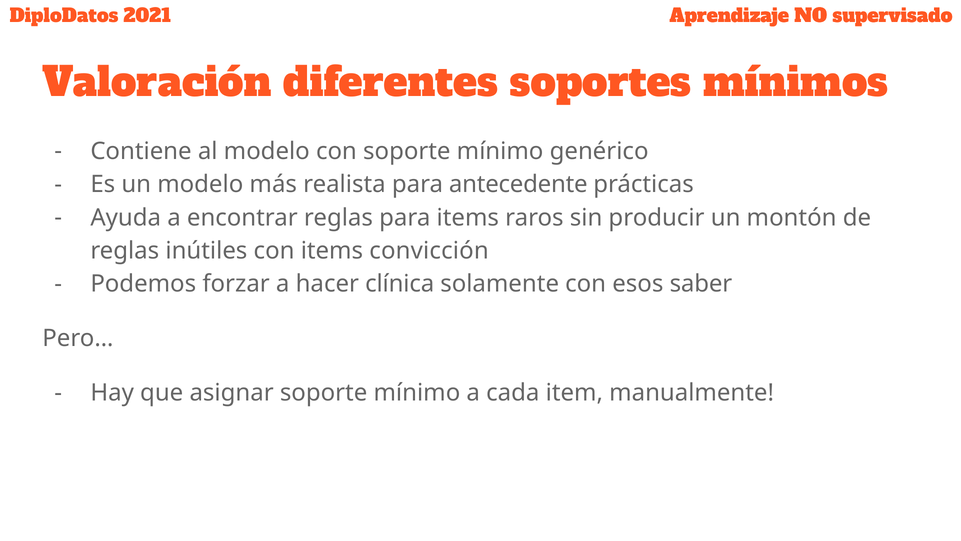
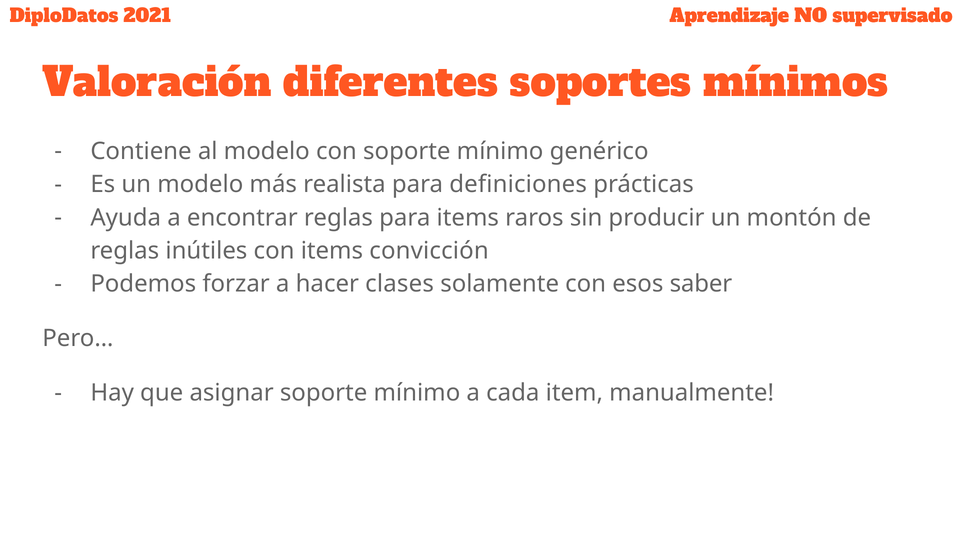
antecedente: antecedente -> definiciones
clínica: clínica -> clases
